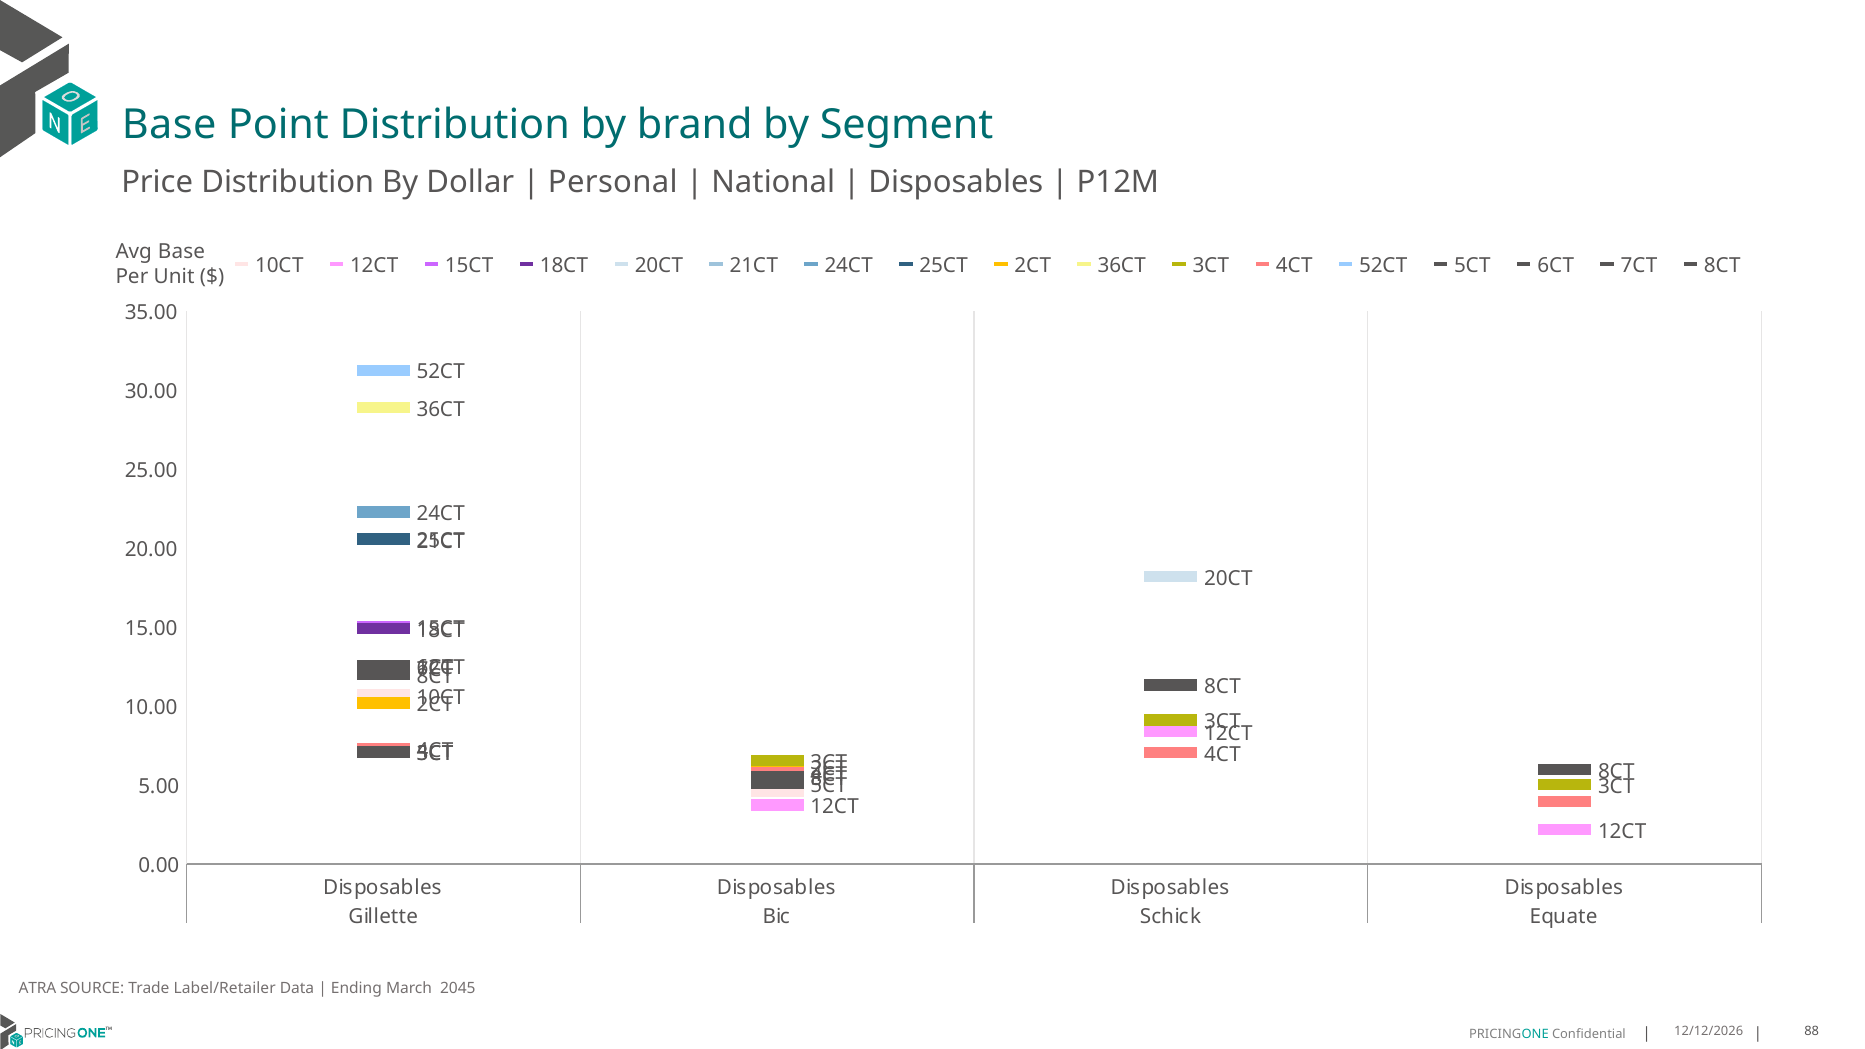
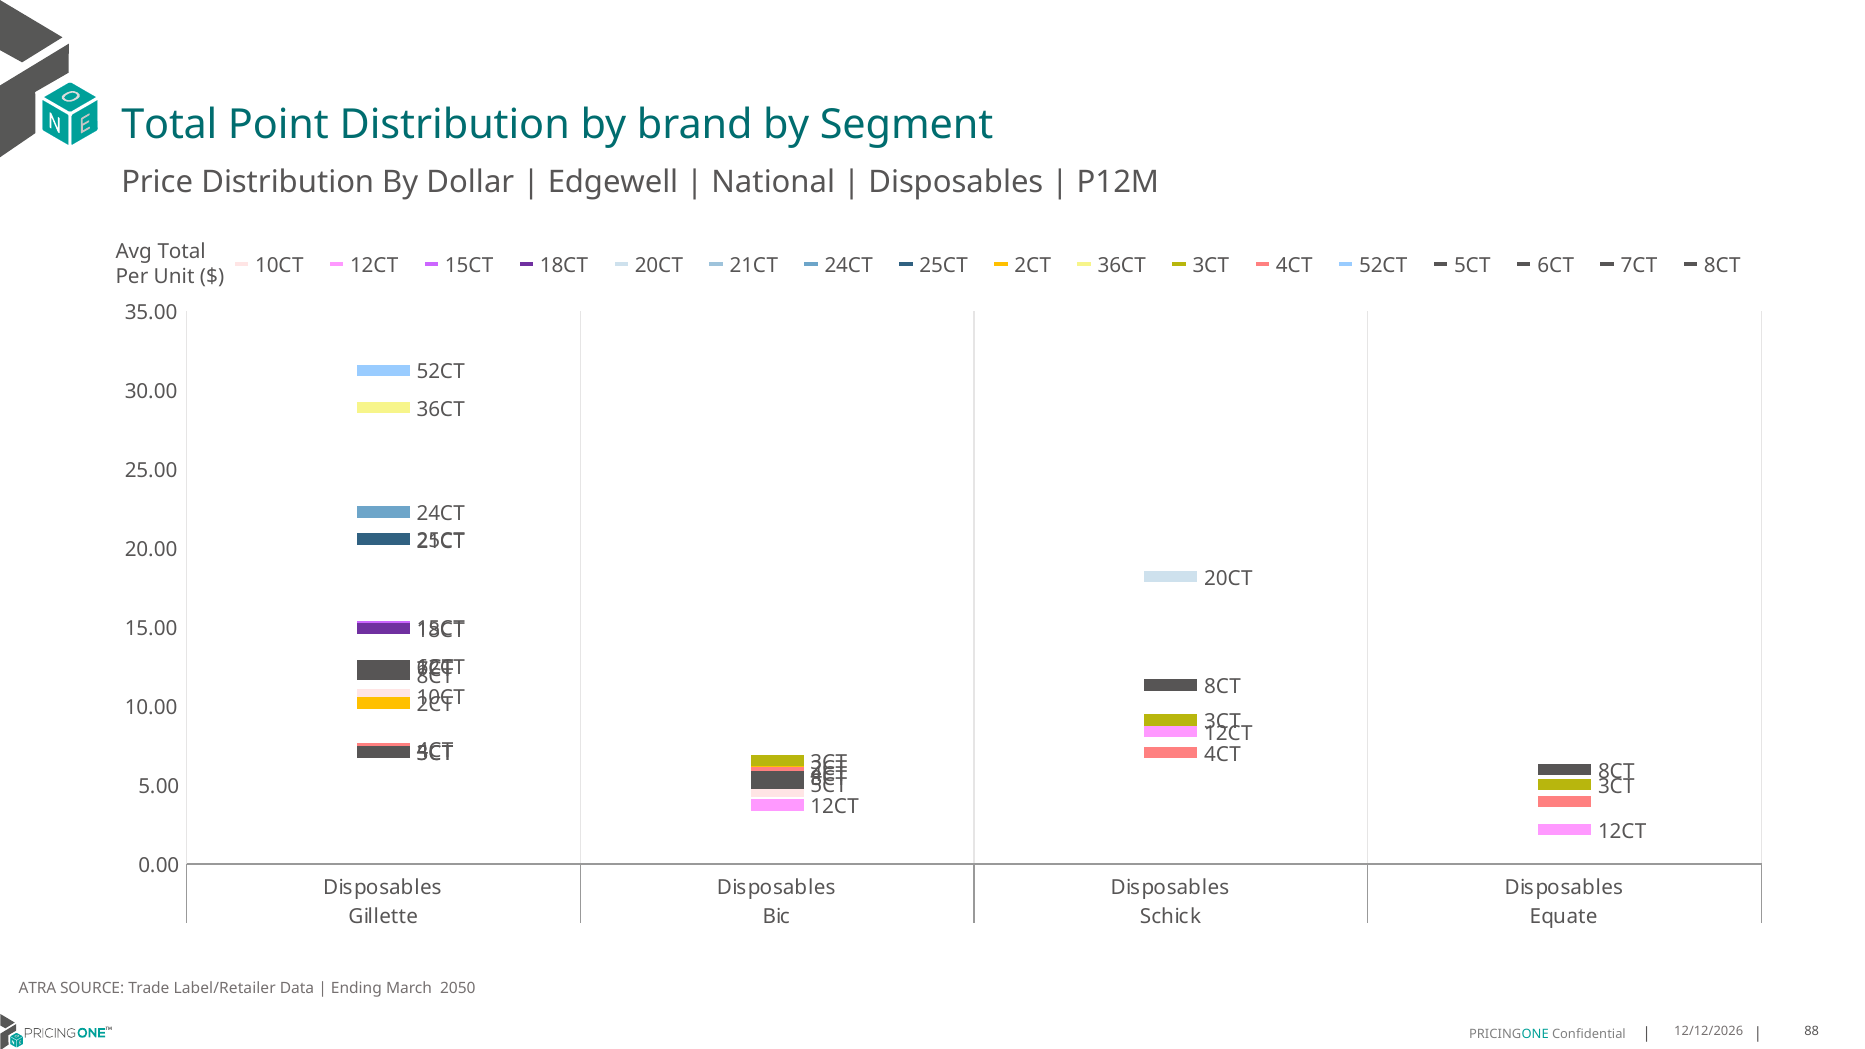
Base at (169, 125): Base -> Total
Personal: Personal -> Edgewell
Avg Base: Base -> Total
2045: 2045 -> 2050
